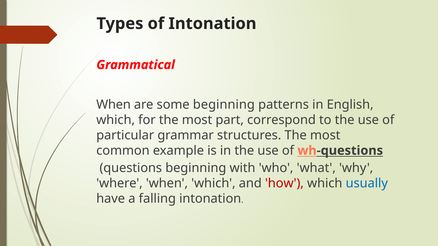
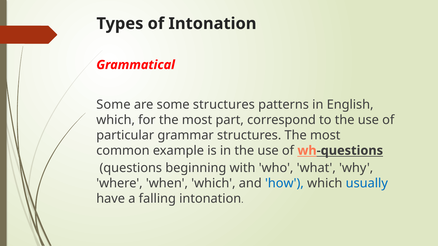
When at (114, 105): When -> Some
some beginning: beginning -> structures
how colour: red -> blue
